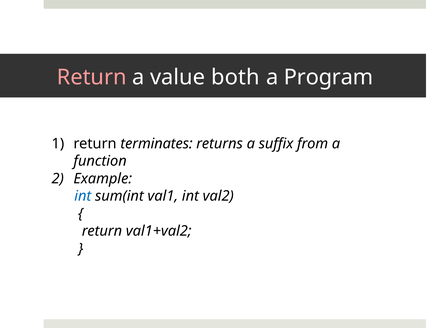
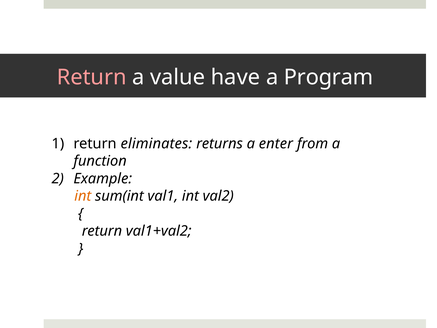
both: both -> have
terminates: terminates -> eliminates
suffix: suffix -> enter
int at (83, 196) colour: blue -> orange
